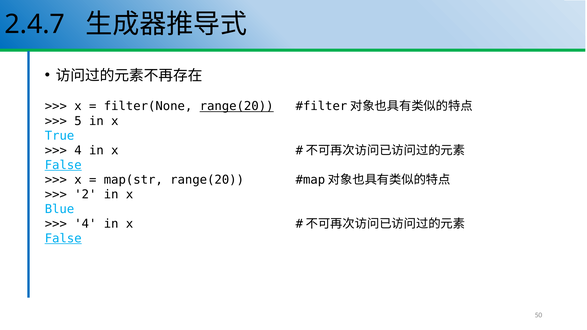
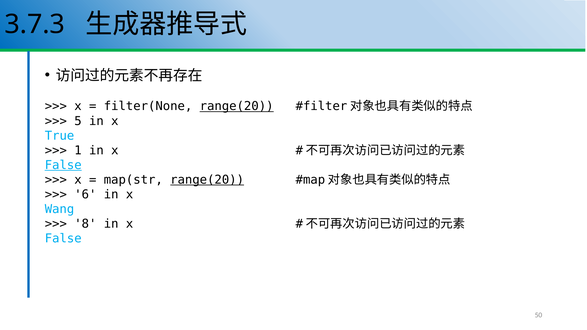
2.4.7: 2.4.7 -> 3.7.3
4 at (78, 150): 4 -> 1
range(20 at (207, 180) underline: none -> present
2: 2 -> 6
Blue: Blue -> Wang
4 at (85, 224): 4 -> 8
False at (63, 239) underline: present -> none
